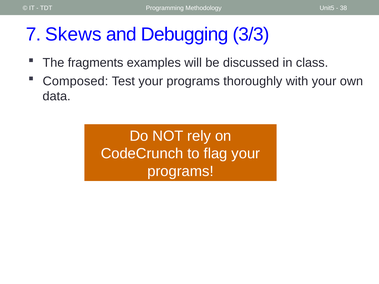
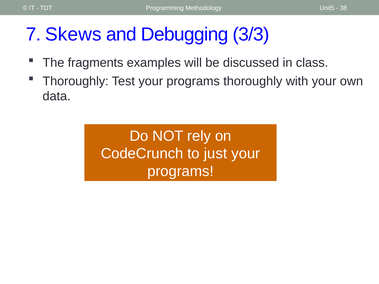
Composed at (75, 81): Composed -> Thoroughly
flag: flag -> just
